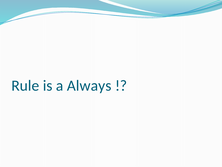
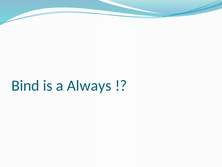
Rule: Rule -> Bind
